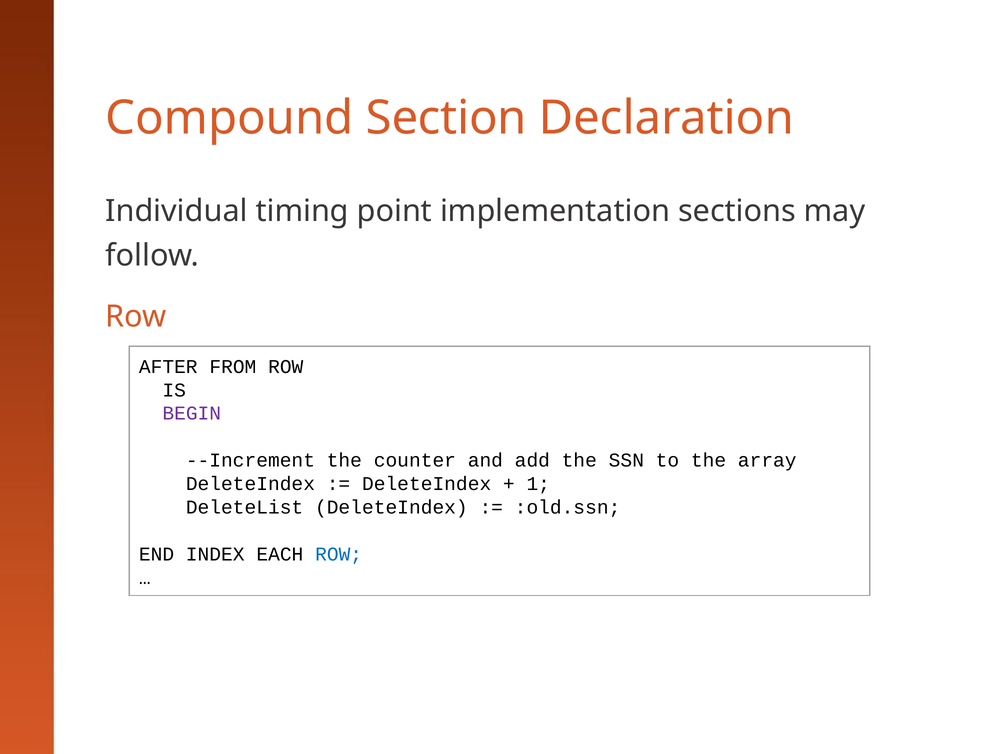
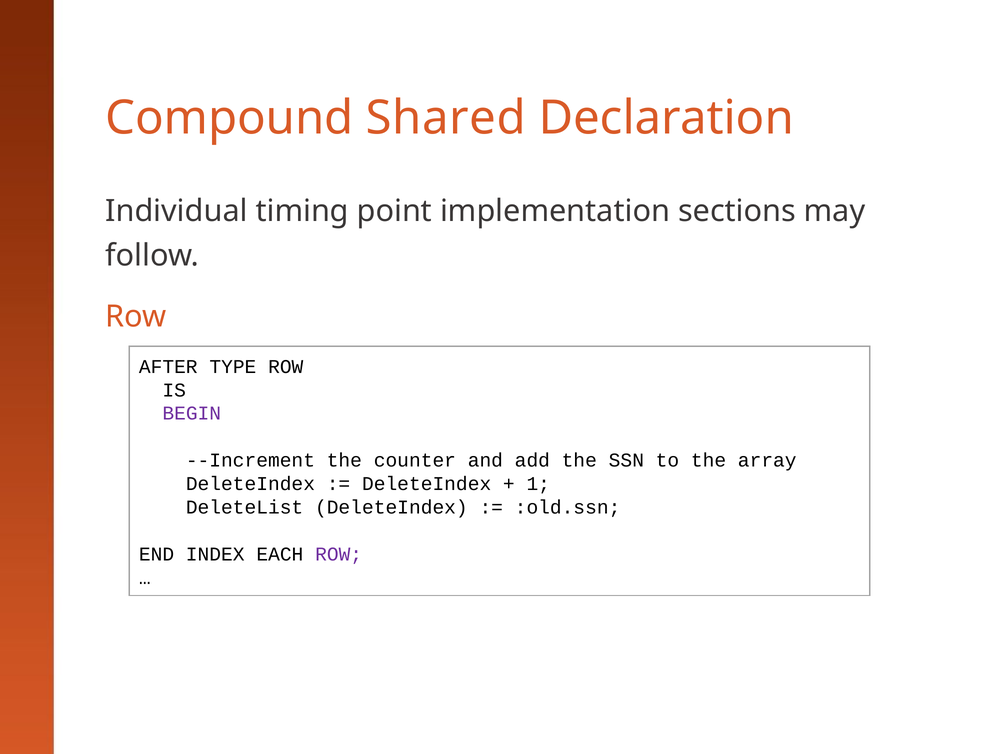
Section: Section -> Shared
FROM: FROM -> TYPE
ROW at (339, 554) colour: blue -> purple
